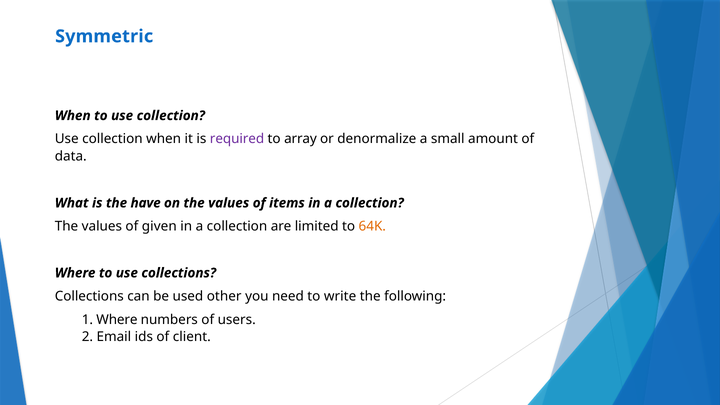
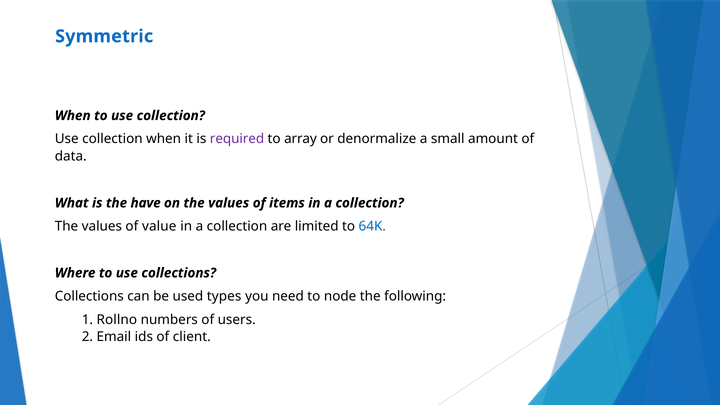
given: given -> value
64K colour: orange -> blue
other: other -> types
write: write -> node
1 Where: Where -> Rollno
